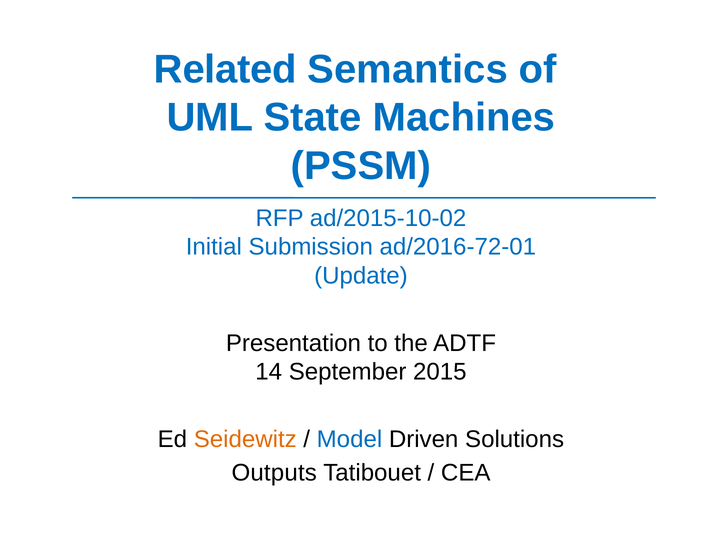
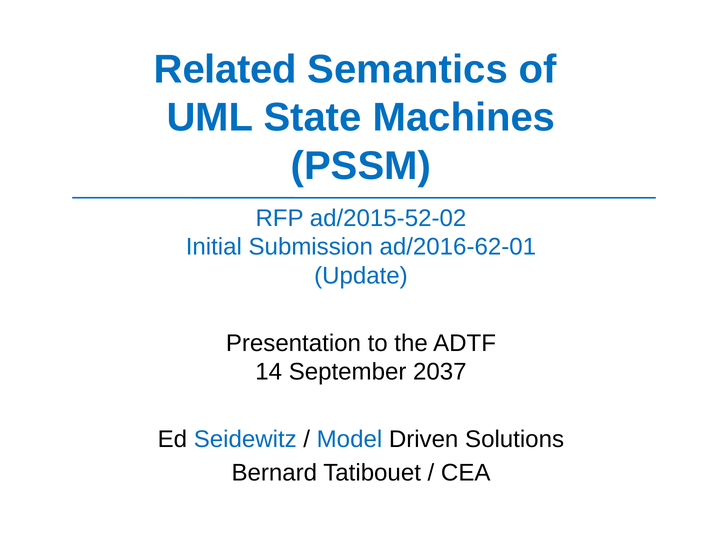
ad/2015-10-02: ad/2015-10-02 -> ad/2015-52-02
ad/2016-72-01: ad/2016-72-01 -> ad/2016-62-01
2015: 2015 -> 2037
Seidewitz colour: orange -> blue
Outputs: Outputs -> Bernard
